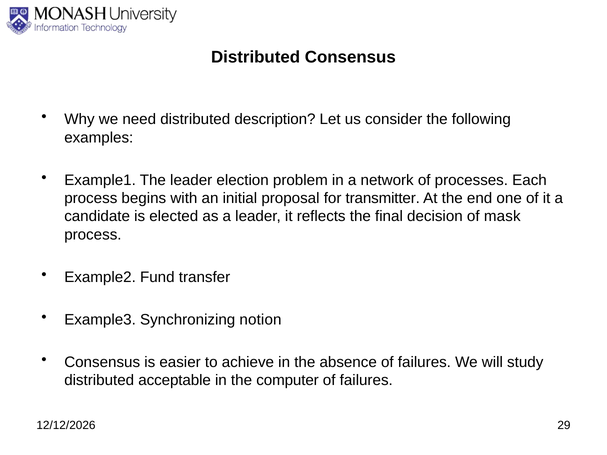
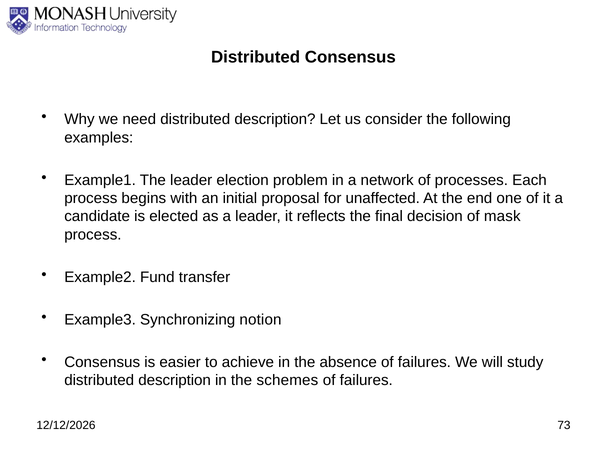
transmitter: transmitter -> unaffected
acceptable at (175, 380): acceptable -> description
computer: computer -> schemes
29: 29 -> 73
